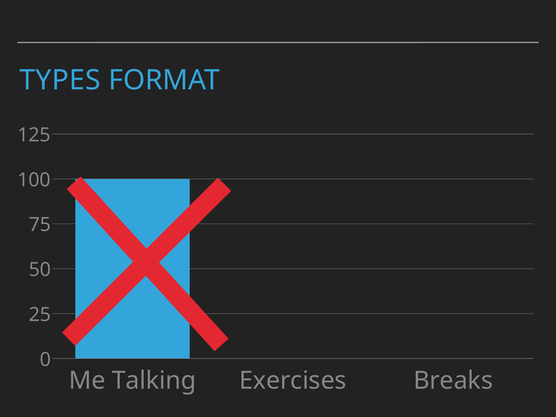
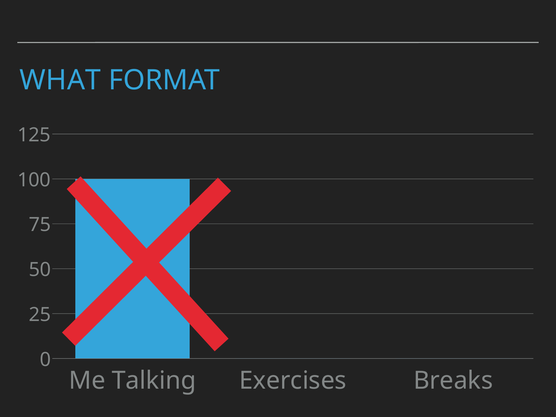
TYPES: TYPES -> WHAT
